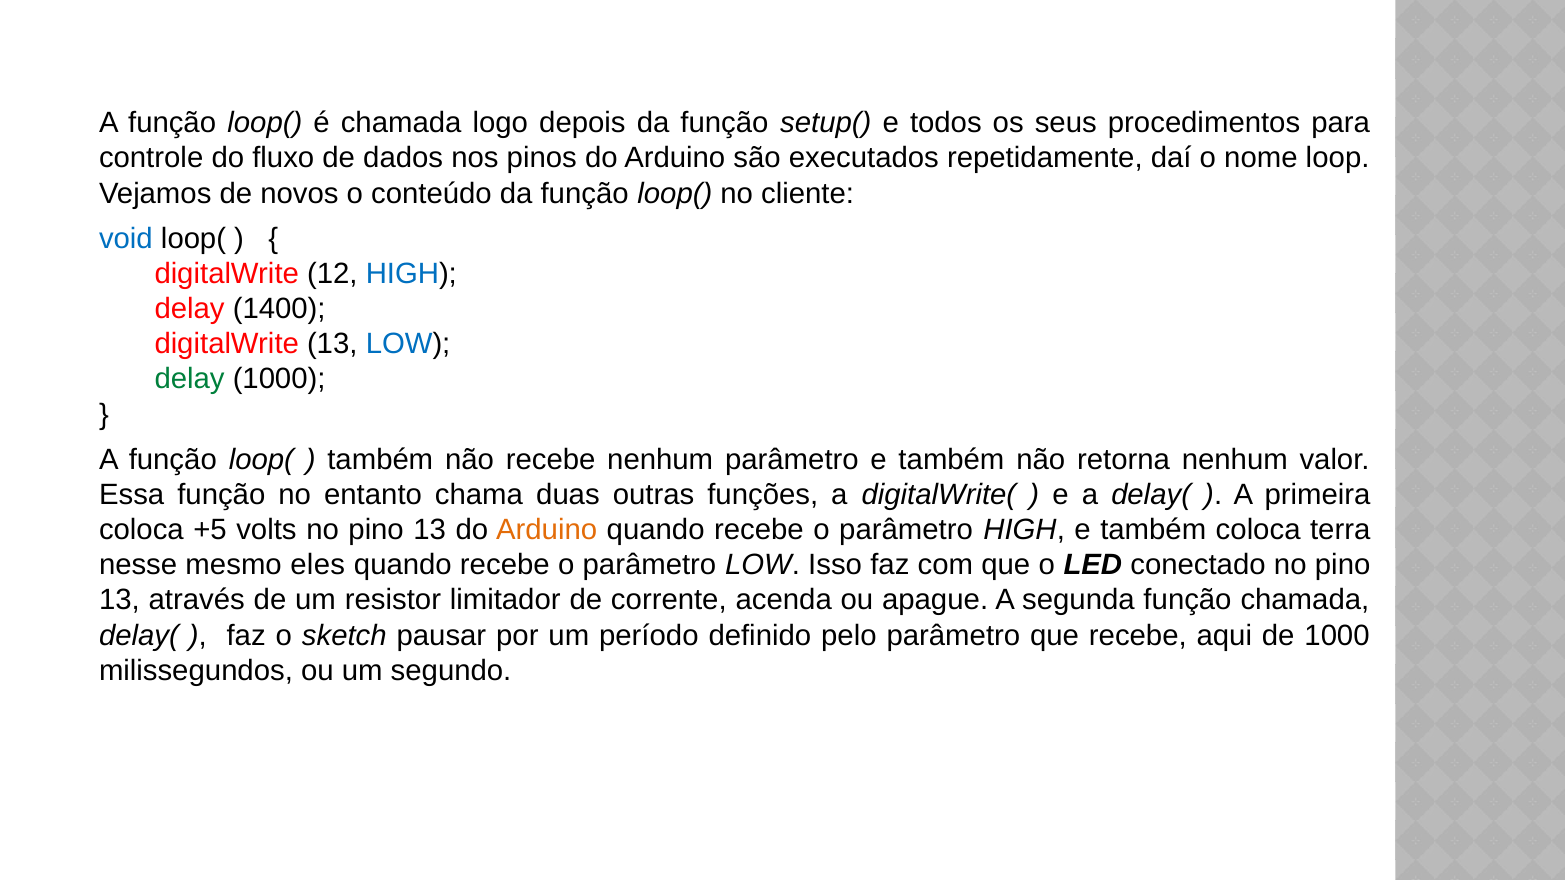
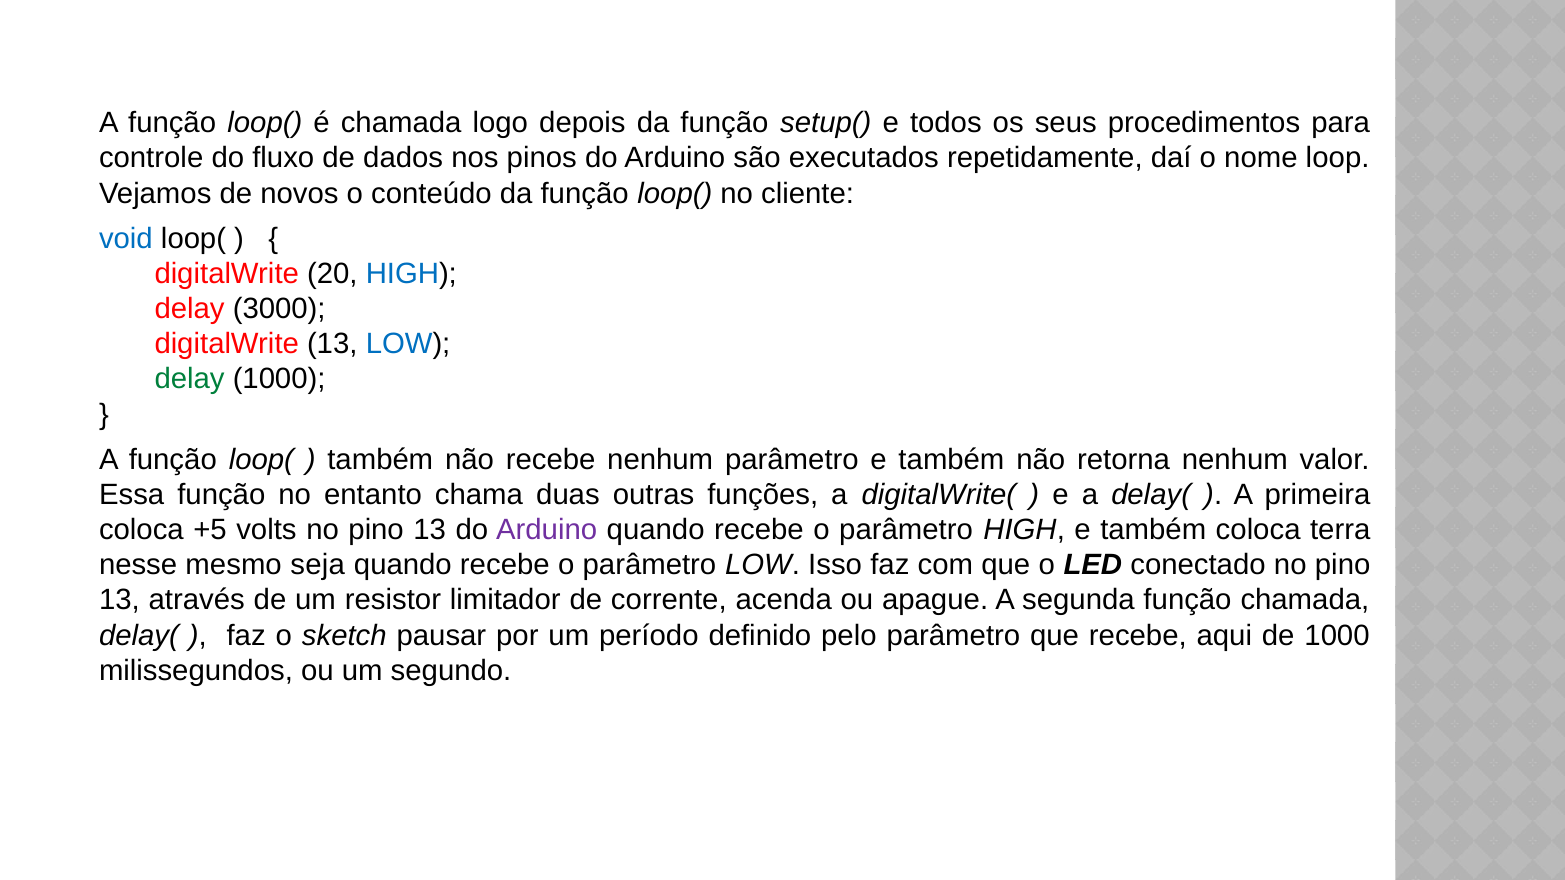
12: 12 -> 20
1400: 1400 -> 3000
Arduino at (547, 530) colour: orange -> purple
eles: eles -> seja
